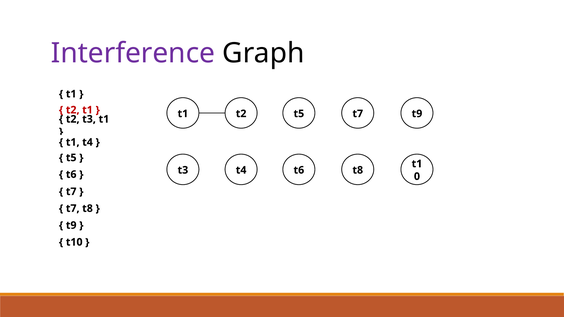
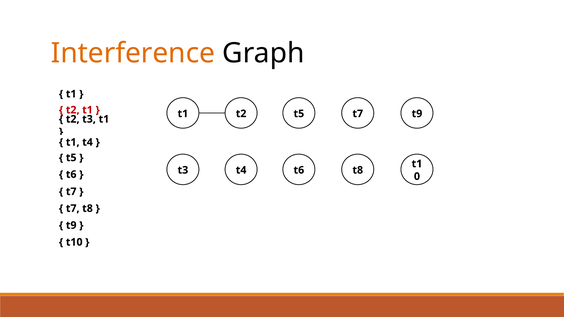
Interference colour: purple -> orange
